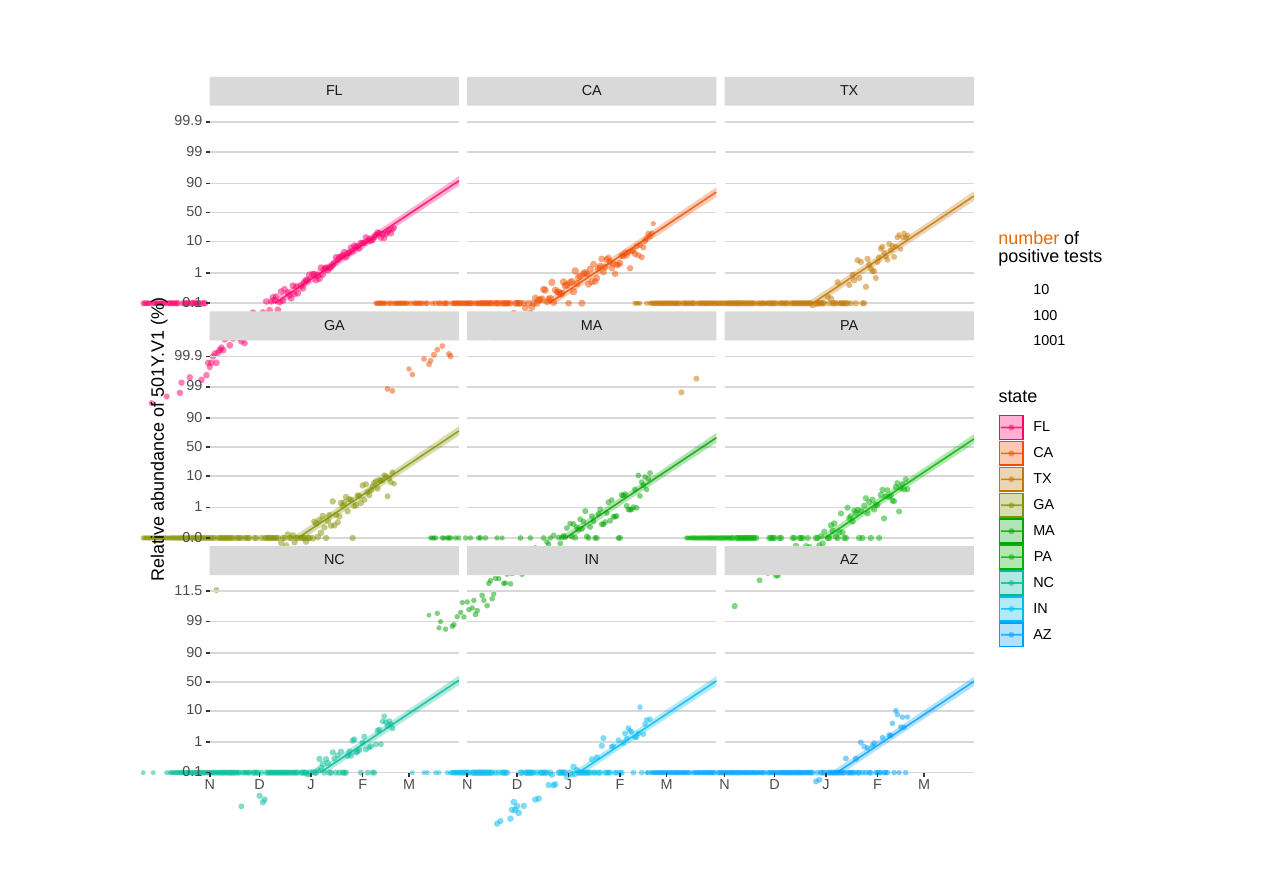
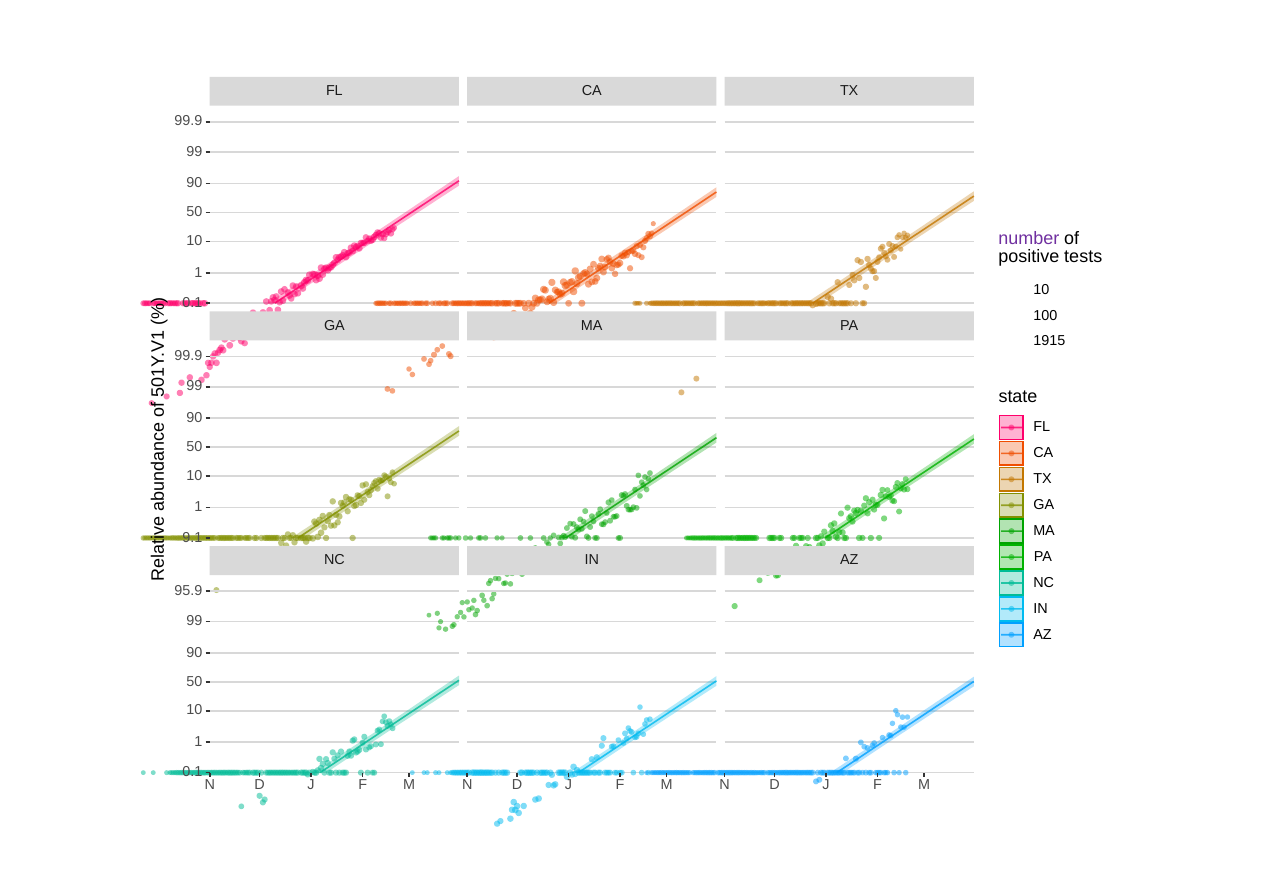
number colour: orange -> purple
1001: 1001 -> 1915
0.0: 0.0 -> 9.1
11.5: 11.5 -> 95.9
